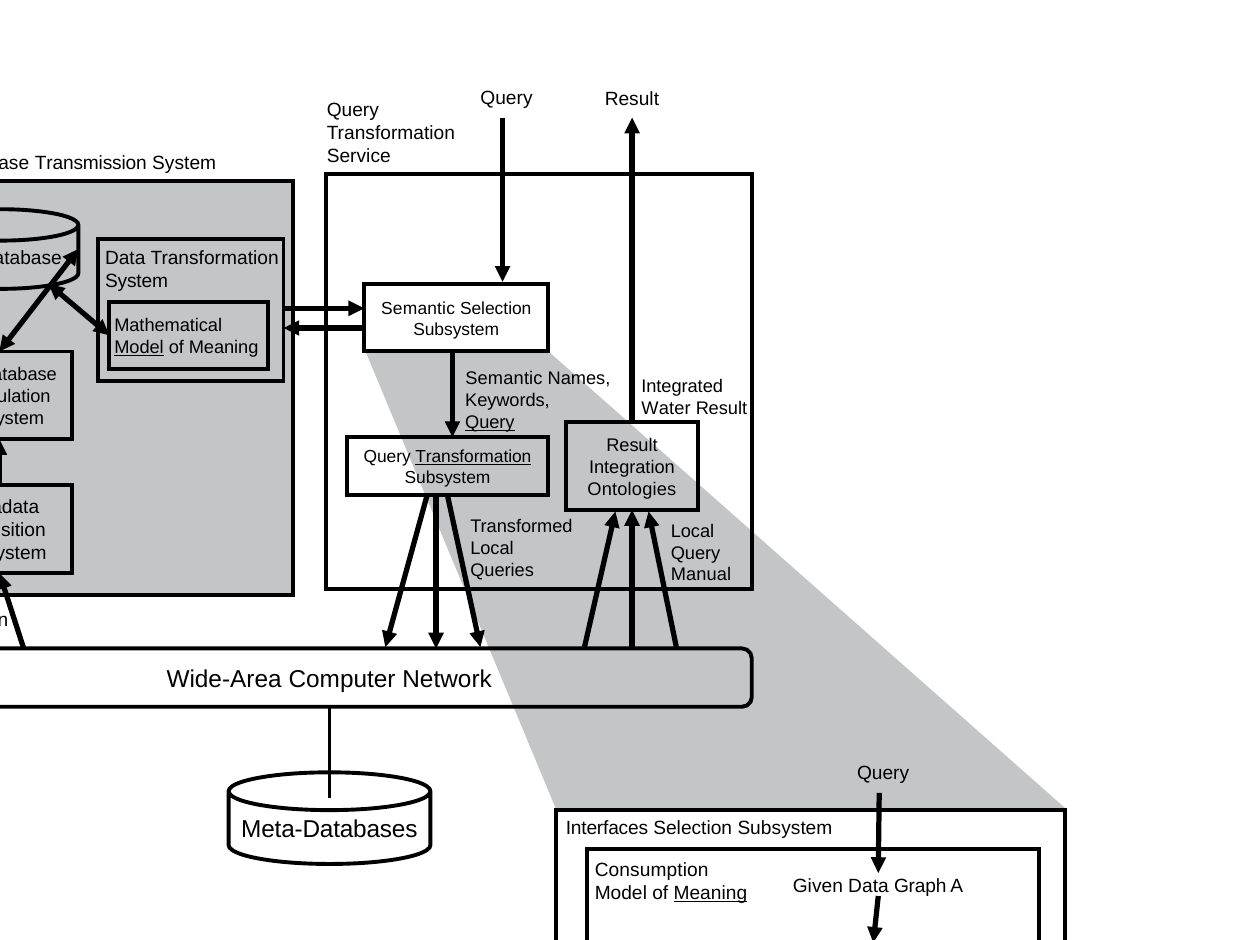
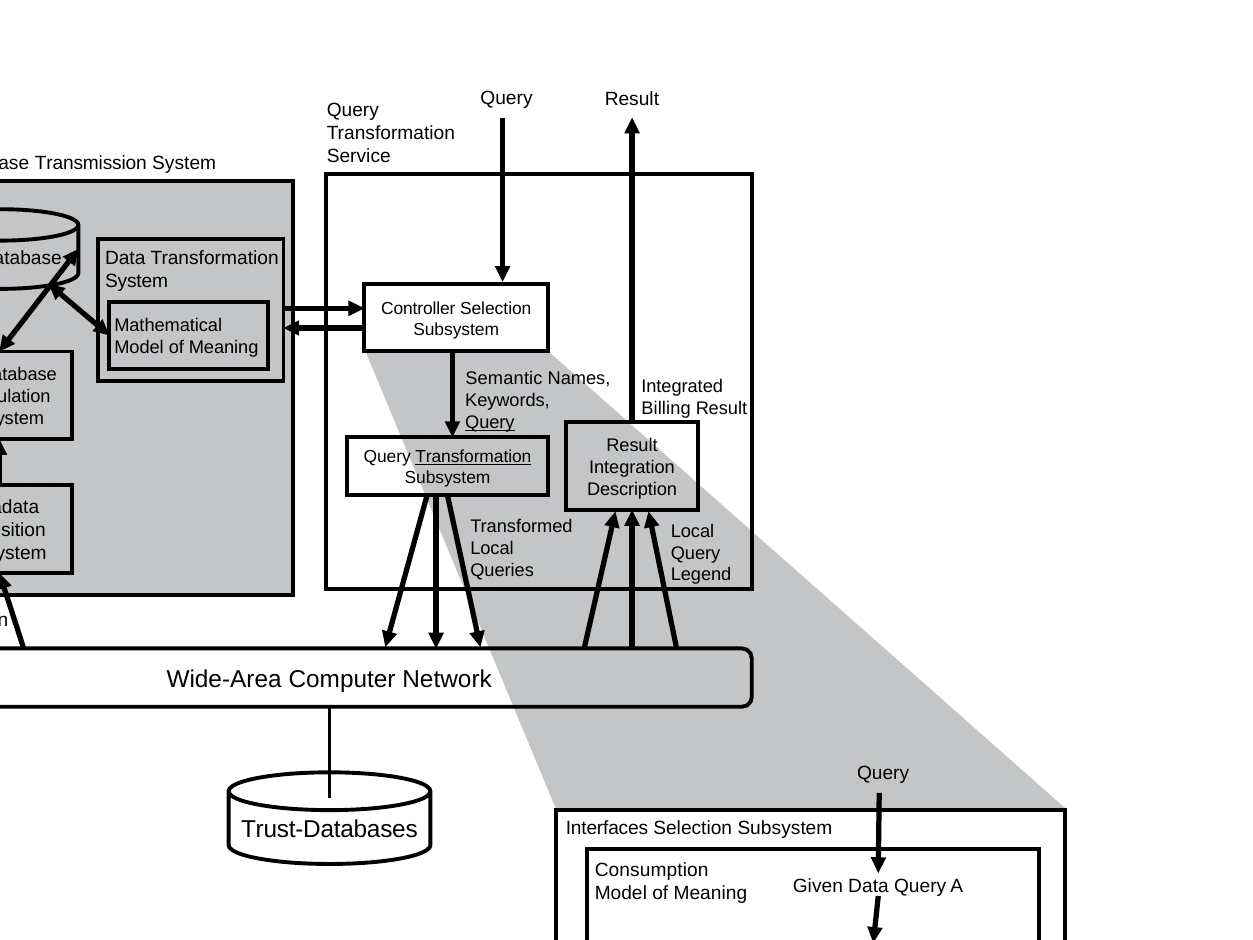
Semantic at (418, 308): Semantic -> Controller
Model at (139, 347) underline: present -> none
Water: Water -> Billing
Ontologies: Ontologies -> Description
Manual: Manual -> Legend
Meta-Databases: Meta-Databases -> Trust-Databases
Meaning at (710, 893) underline: present -> none
Data Graph: Graph -> Query
